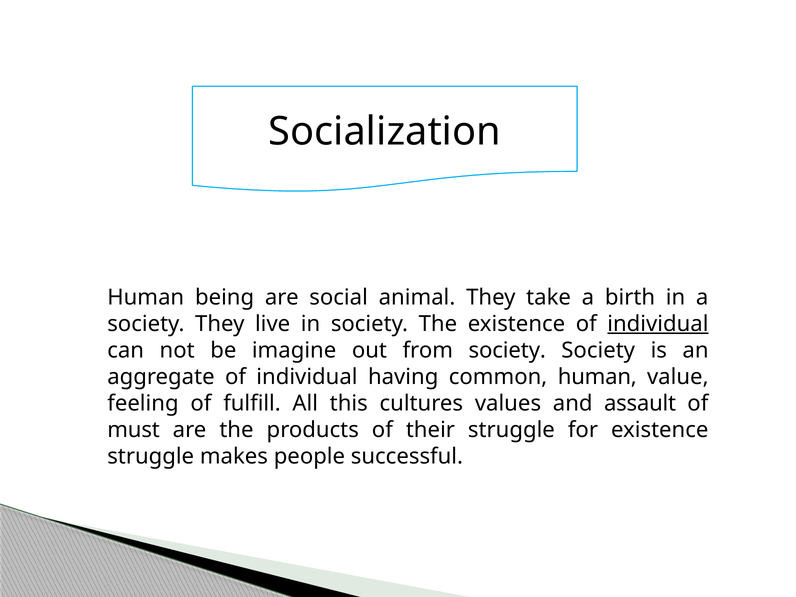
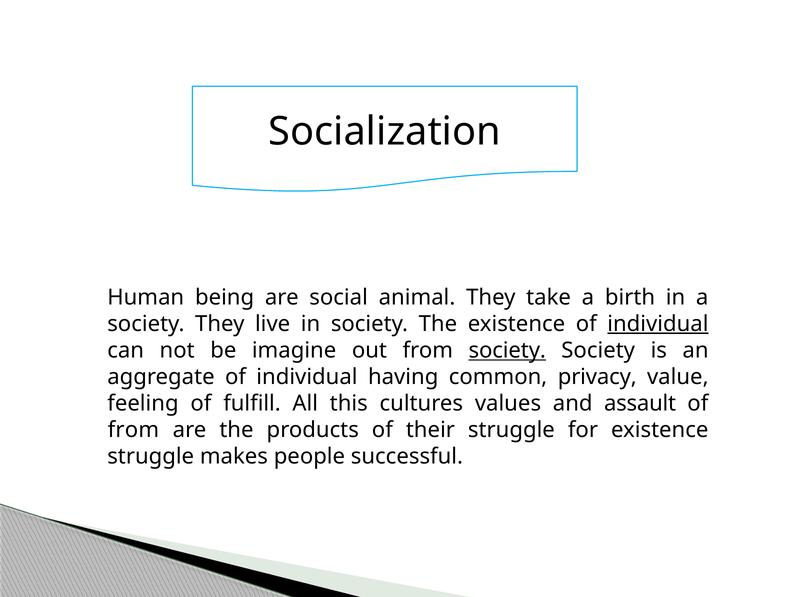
society at (507, 350) underline: none -> present
common human: human -> privacy
must at (134, 430): must -> from
